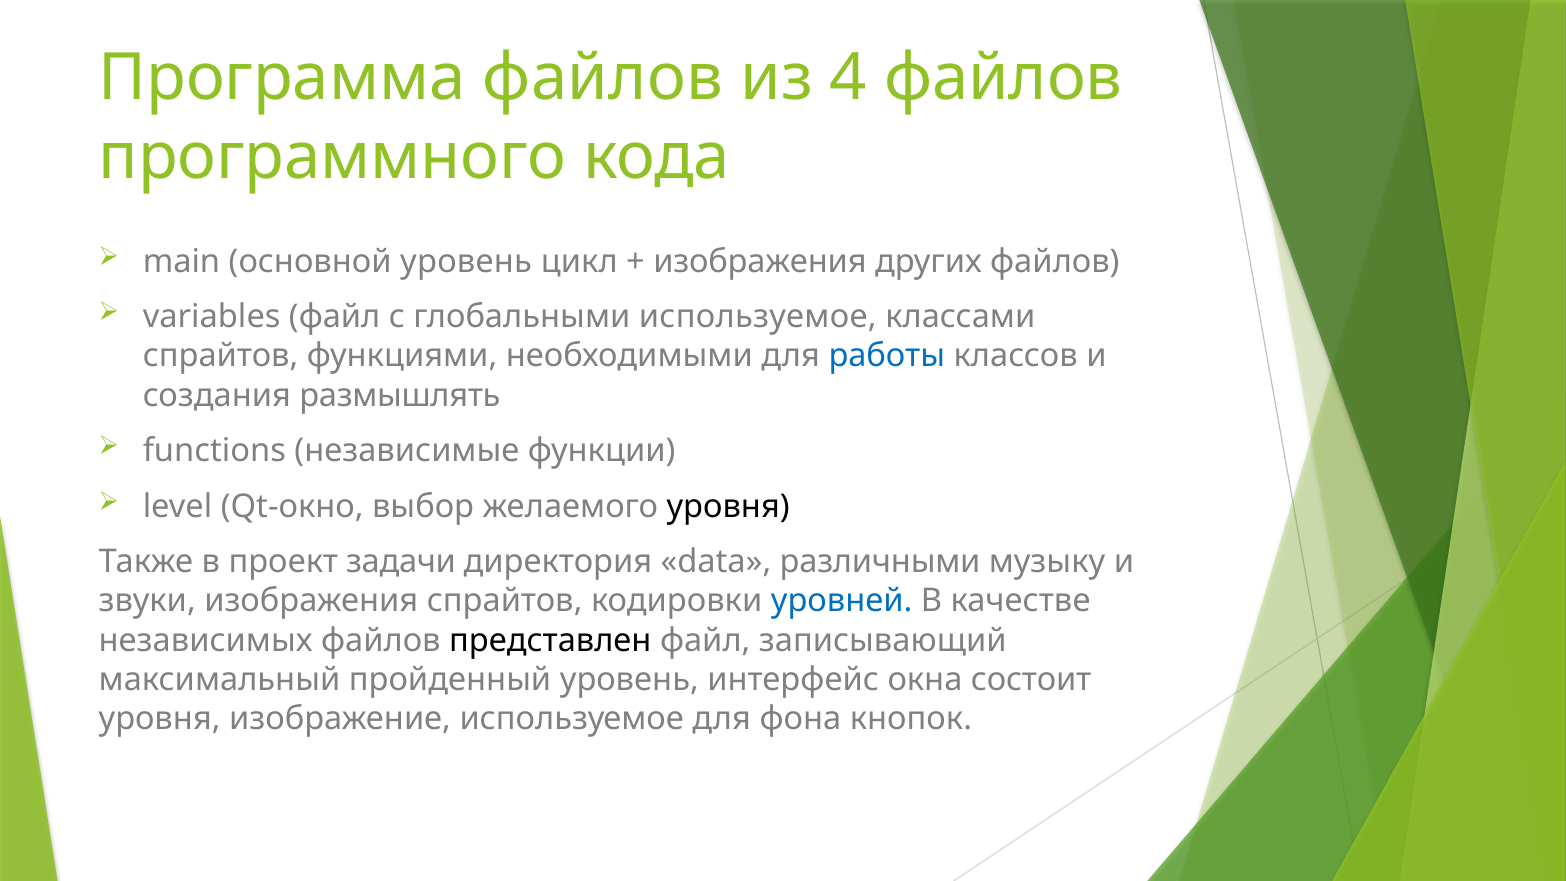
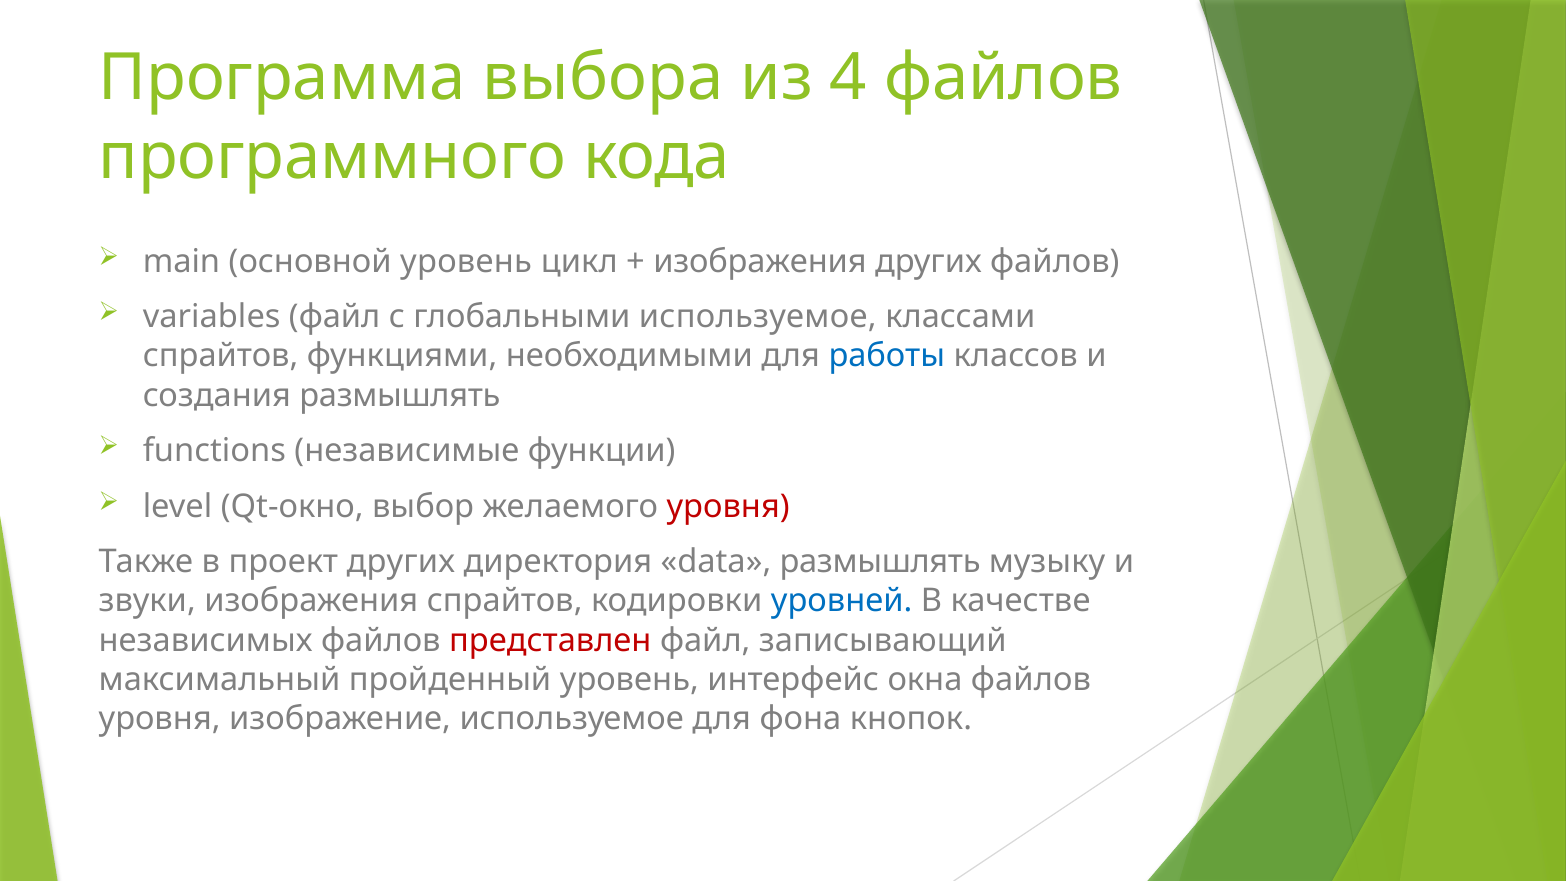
Программа файлов: файлов -> выбора
уровня at (728, 506) colour: black -> red
проект задачи: задачи -> других
data различными: различными -> размышлять
представлен colour: black -> red
окна состоит: состоит -> файлов
